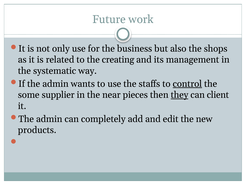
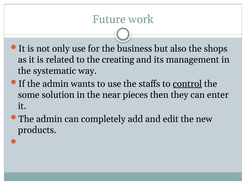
supplier: supplier -> solution
they underline: present -> none
client: client -> enter
